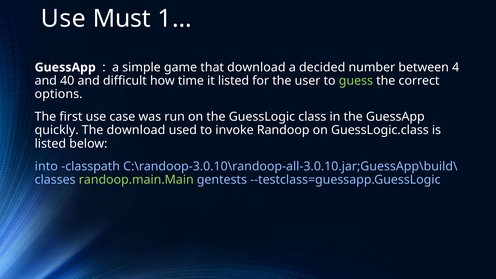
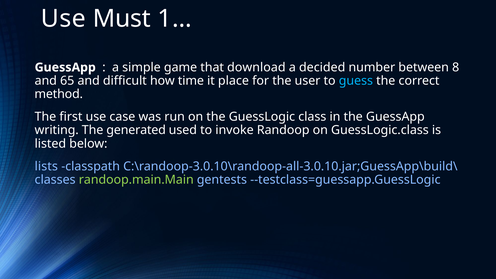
4: 4 -> 8
40: 40 -> 65
it listed: listed -> place
guess colour: light green -> light blue
options: options -> method
quickly: quickly -> writing
The download: download -> generated
into: into -> lists
